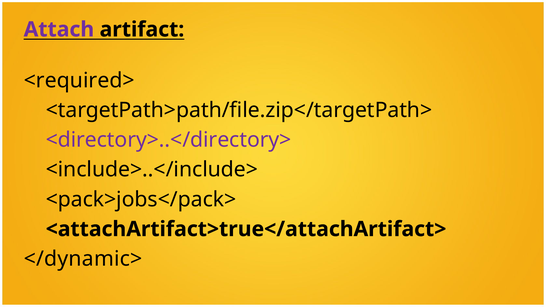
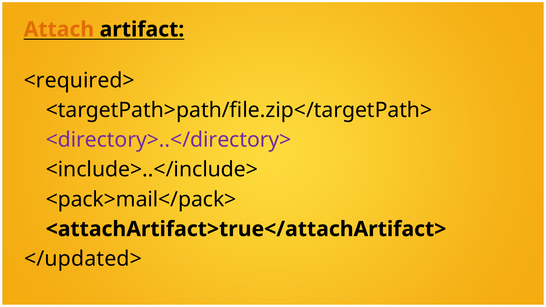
Attach colour: purple -> orange
<pack>jobs</pack>: <pack>jobs</pack> -> <pack>mail</pack>
</dynamic>: </dynamic> -> </updated>
